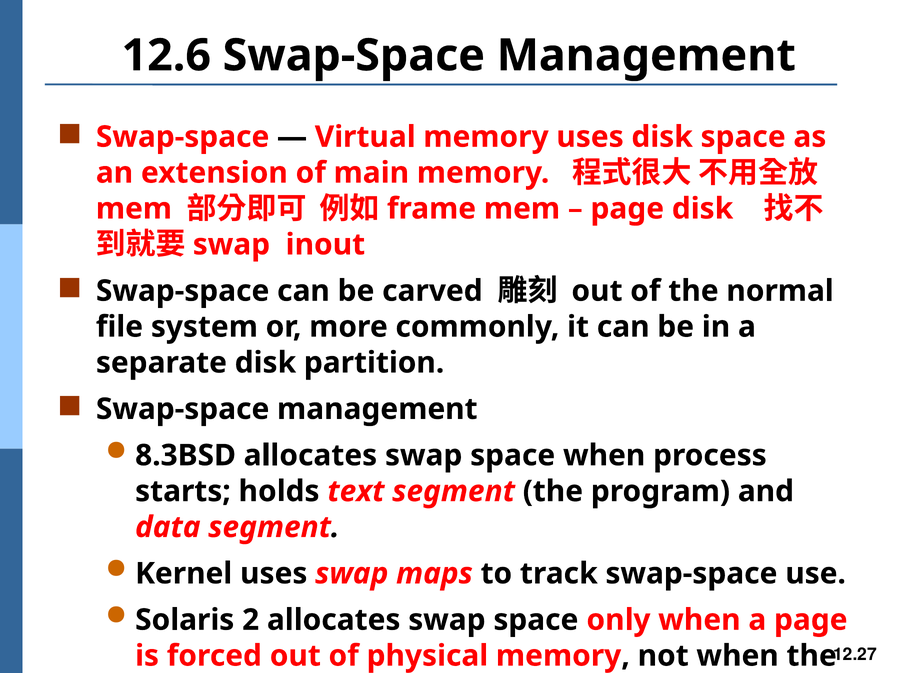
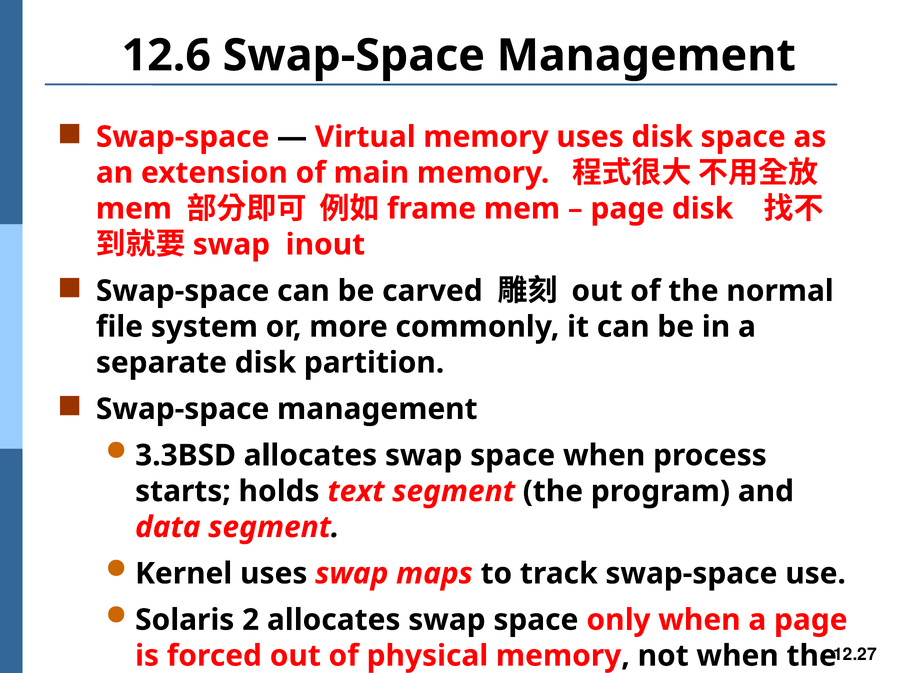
8.3BSD: 8.3BSD -> 3.3BSD
